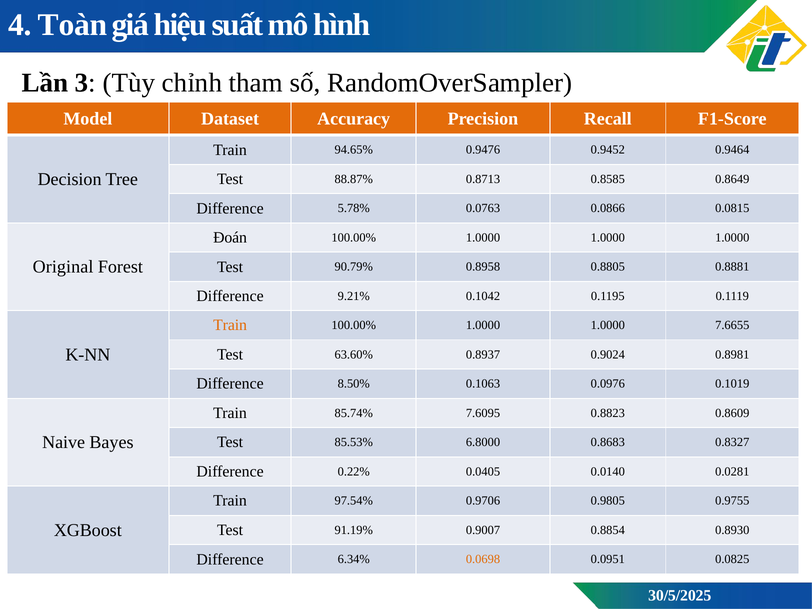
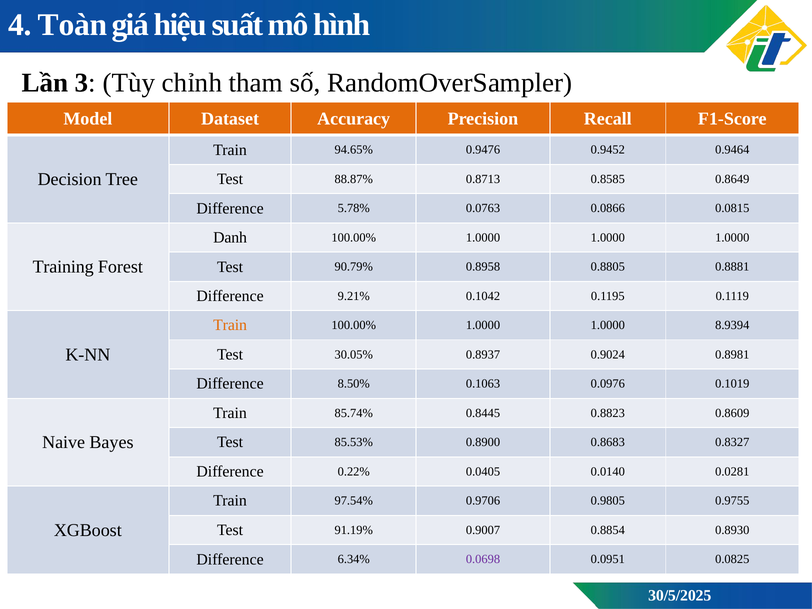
Đoán: Đoán -> Danh
Original: Original -> Training
7.6655: 7.6655 -> 8.9394
63.60%: 63.60% -> 30.05%
7.6095: 7.6095 -> 0.8445
6.8000: 6.8000 -> 0.8900
0.0698 colour: orange -> purple
